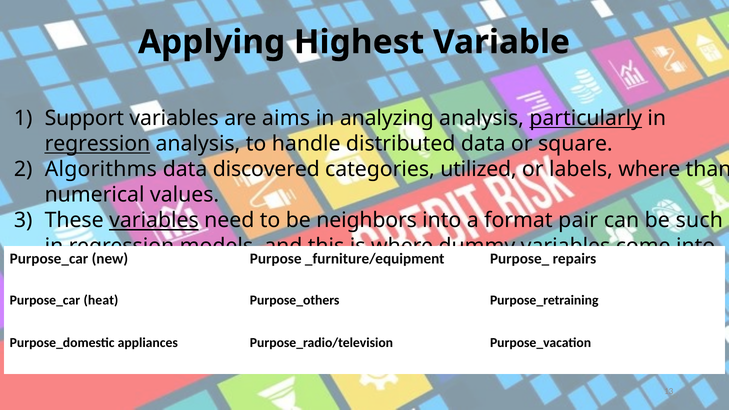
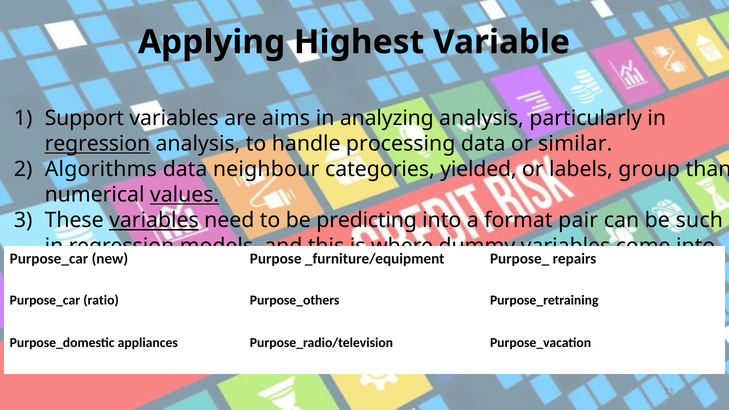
particularly underline: present -> none
distributed: distributed -> processing
square: square -> similar
discovered: discovered -> neighbour
utilized: utilized -> yielded
labels where: where -> group
values underline: none -> present
neighbors: neighbors -> predicting
heat: heat -> ratio
